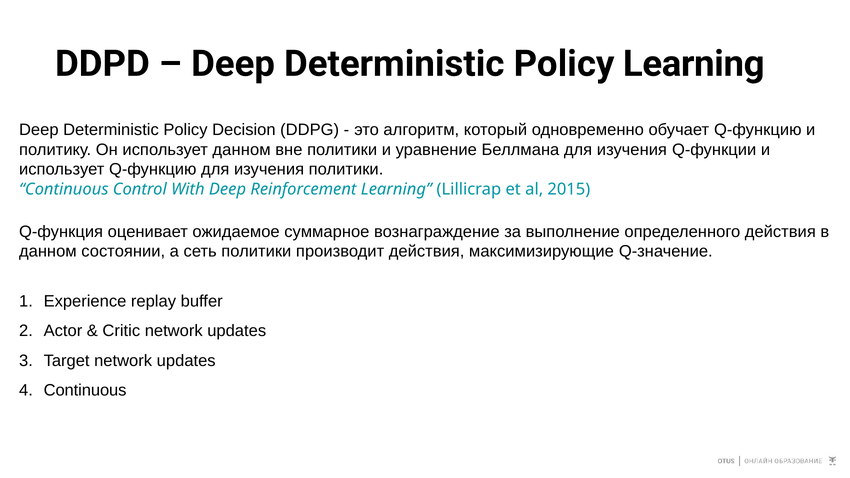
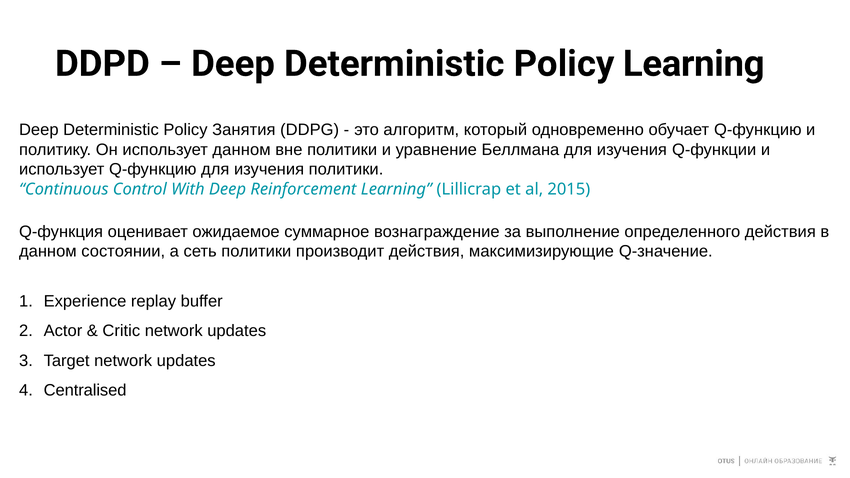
Decision: Decision -> Занятия
Continuous at (85, 390): Continuous -> Centralised
